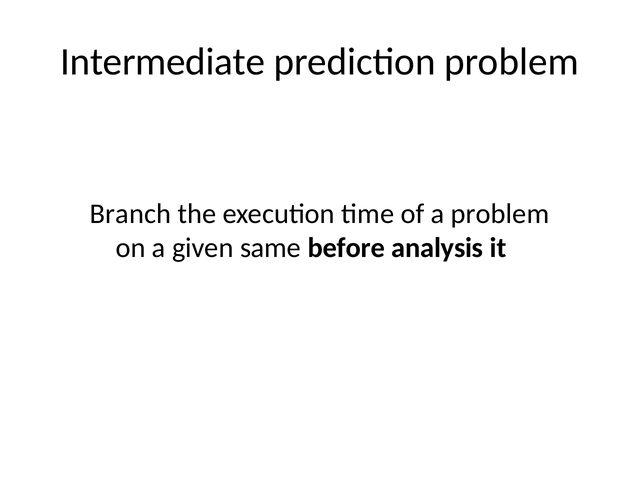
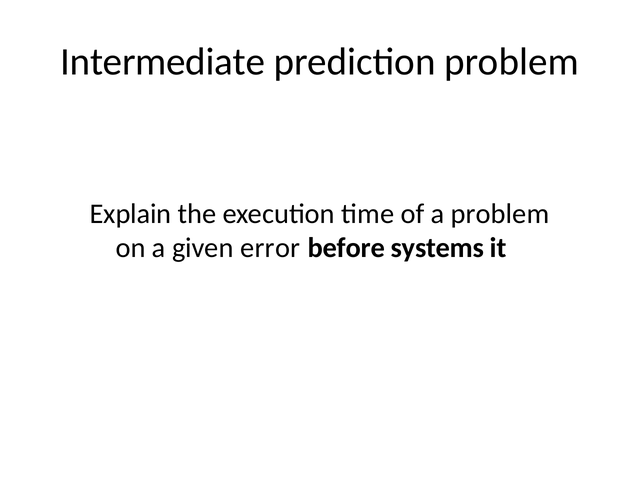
Branch: Branch -> Explain
same: same -> error
analysis: analysis -> systems
